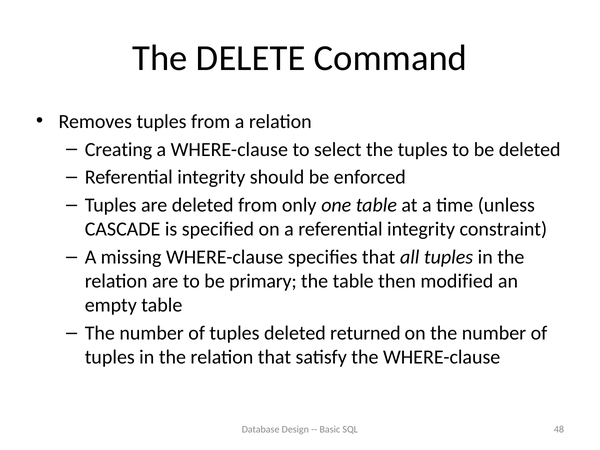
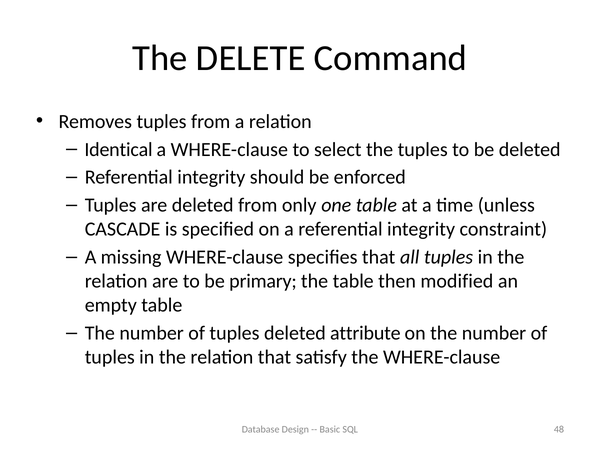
Creating: Creating -> Identical
returned: returned -> attribute
